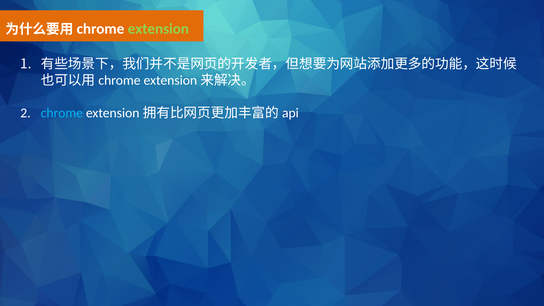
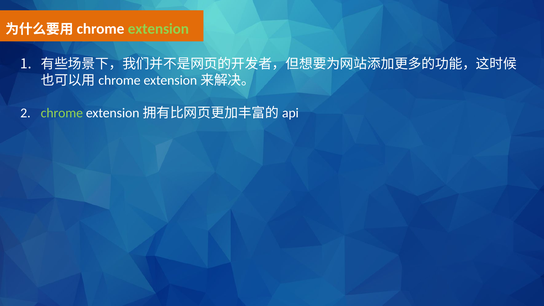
chrome colour: light blue -> light green
